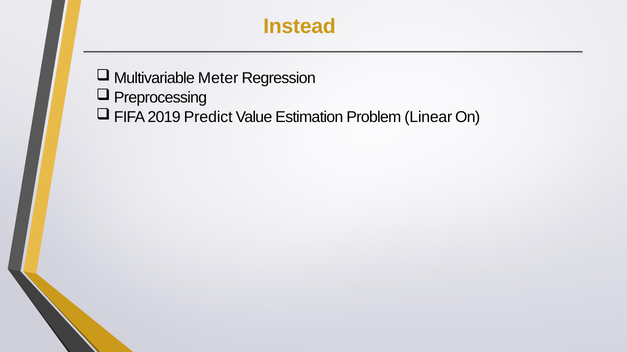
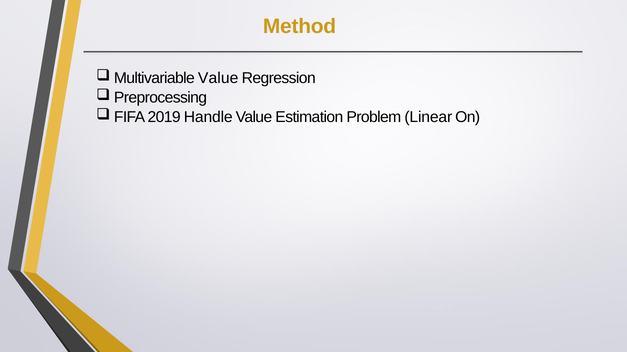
Instead: Instead -> Method
Meter at (218, 78): Meter -> Value
Predict: Predict -> Handle
